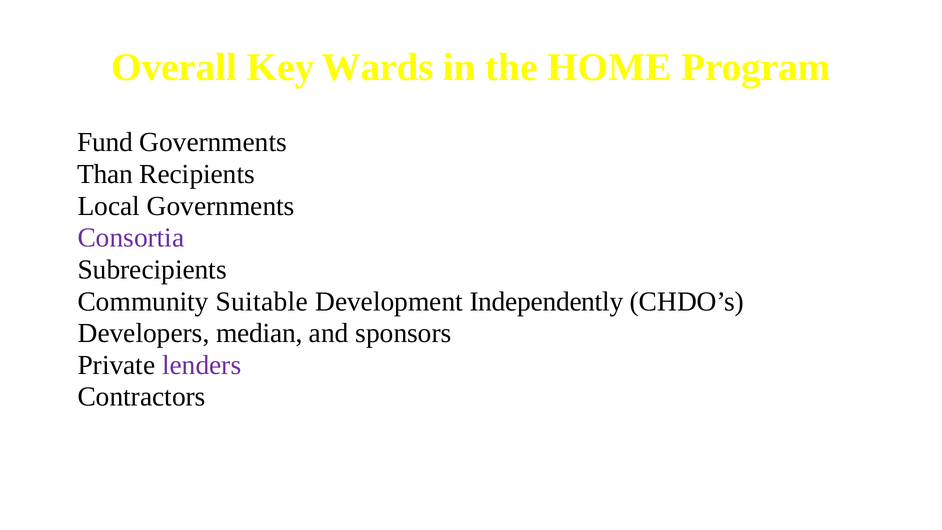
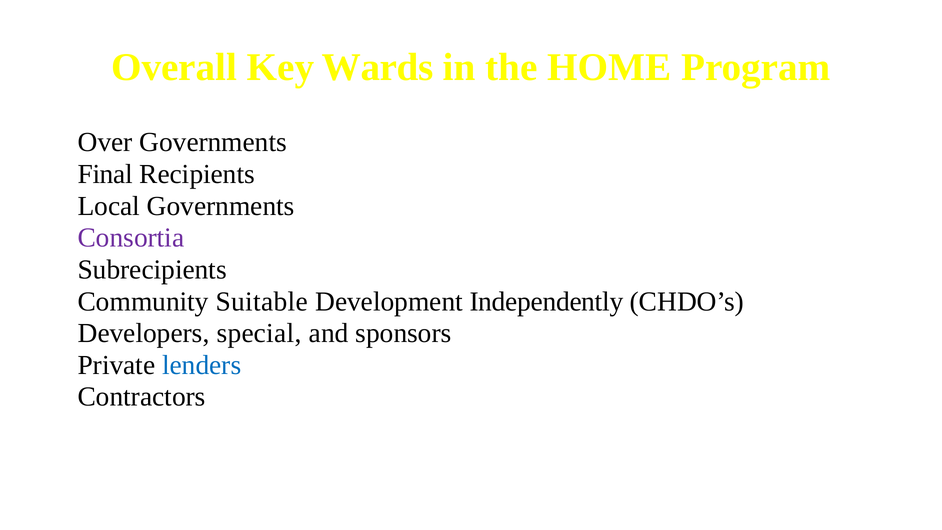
Fund: Fund -> Over
Than: Than -> Final
median: median -> special
lenders colour: purple -> blue
